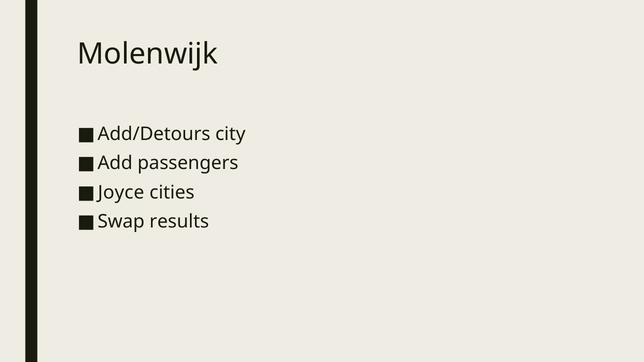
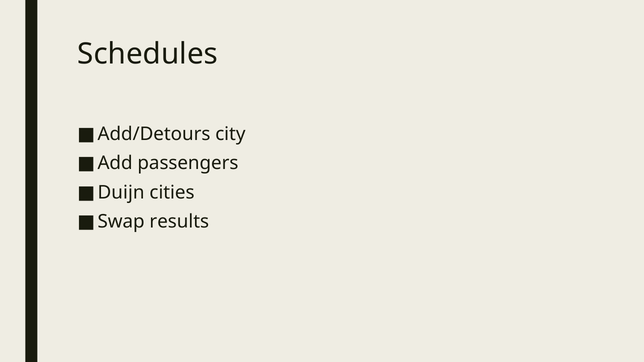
Molenwijk: Molenwijk -> Schedules
Joyce: Joyce -> Duijn
